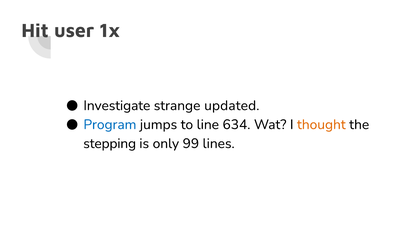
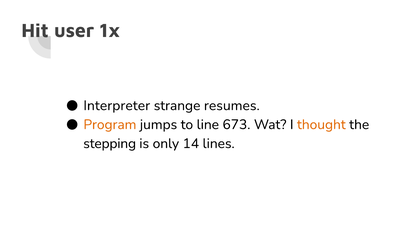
Investigate: Investigate -> Interpreter
updated: updated -> resumes
Program colour: blue -> orange
634: 634 -> 673
99: 99 -> 14
